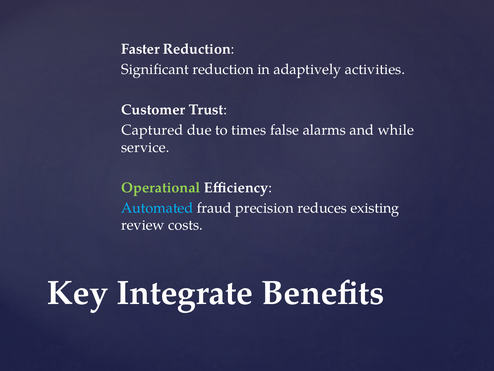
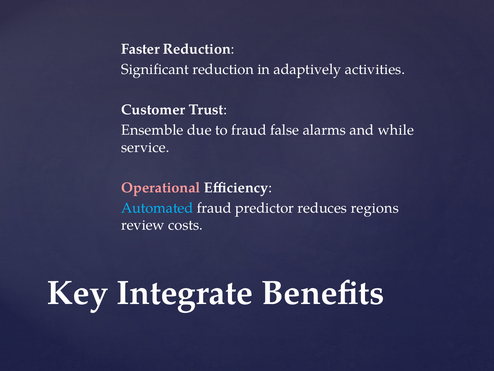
Captured: Captured -> Ensemble
to times: times -> fraud
Operational colour: light green -> pink
precision: precision -> predictor
existing: existing -> regions
